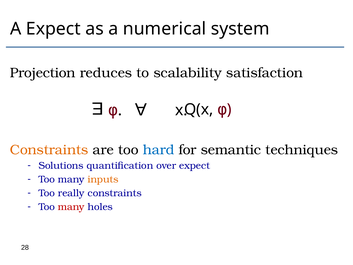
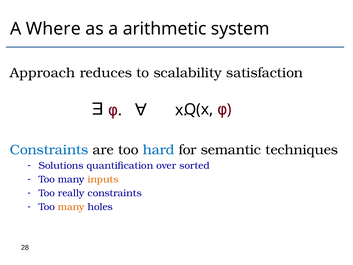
A Expect: Expect -> Where
numerical: numerical -> arithmetic
Projection: Projection -> Approach
Constraints at (49, 150) colour: orange -> blue
over expect: expect -> sorted
many at (71, 207) colour: red -> orange
